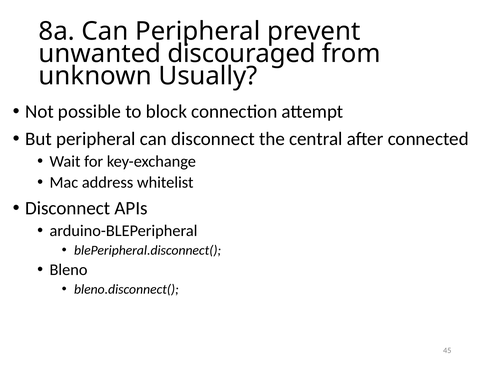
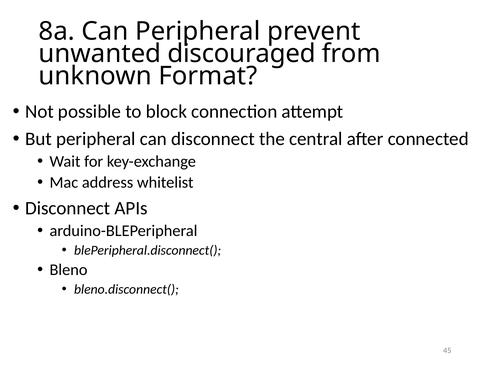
Usually: Usually -> Format
